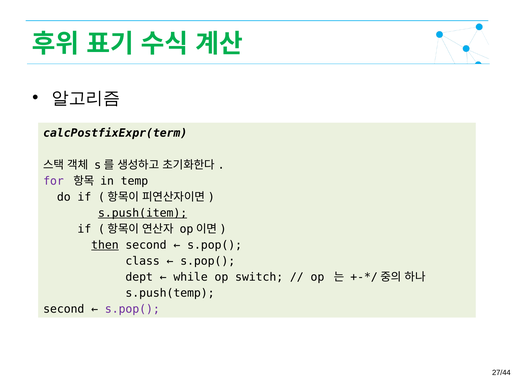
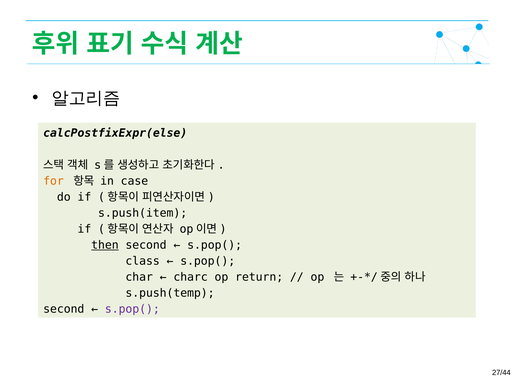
calcPostfixExpr(term: calcPostfixExpr(term -> calcPostfixExpr(else
for colour: purple -> orange
temp: temp -> case
s.push(item underline: present -> none
dept: dept -> char
while: while -> charc
switch: switch -> return
